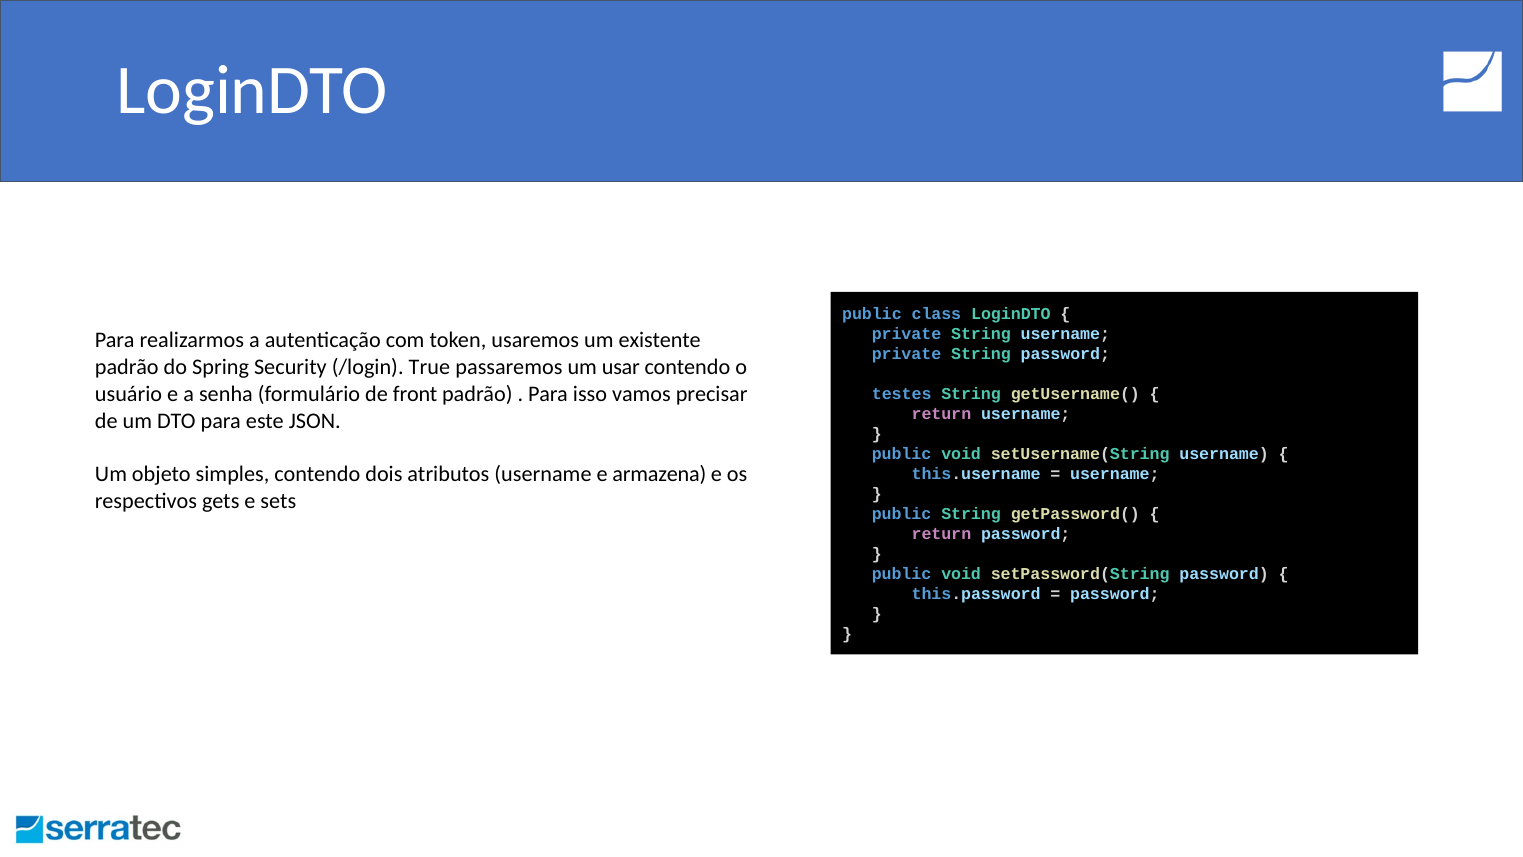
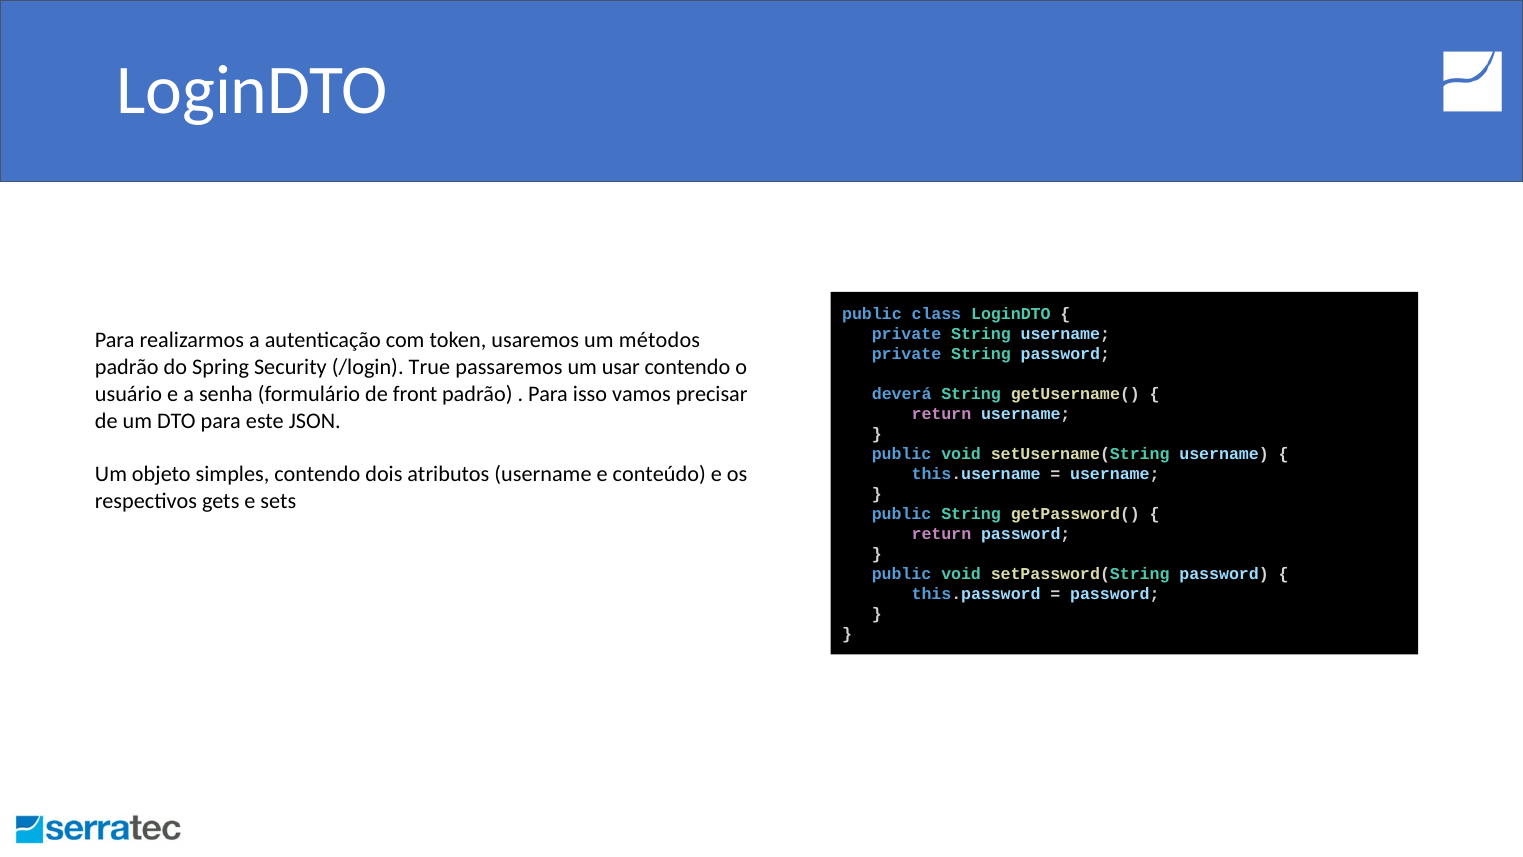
existente: existente -> métodos
testes: testes -> deverá
armazena: armazena -> conteúdo
